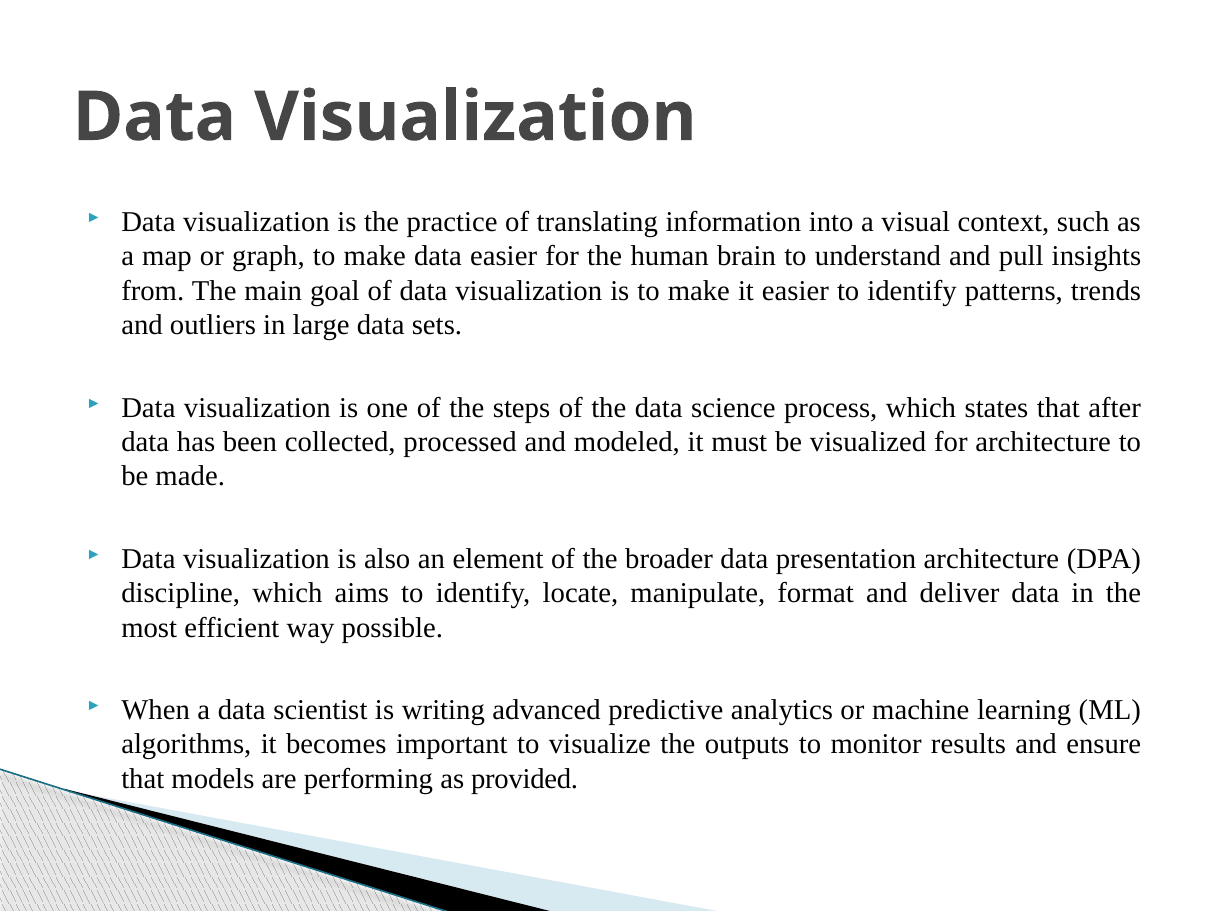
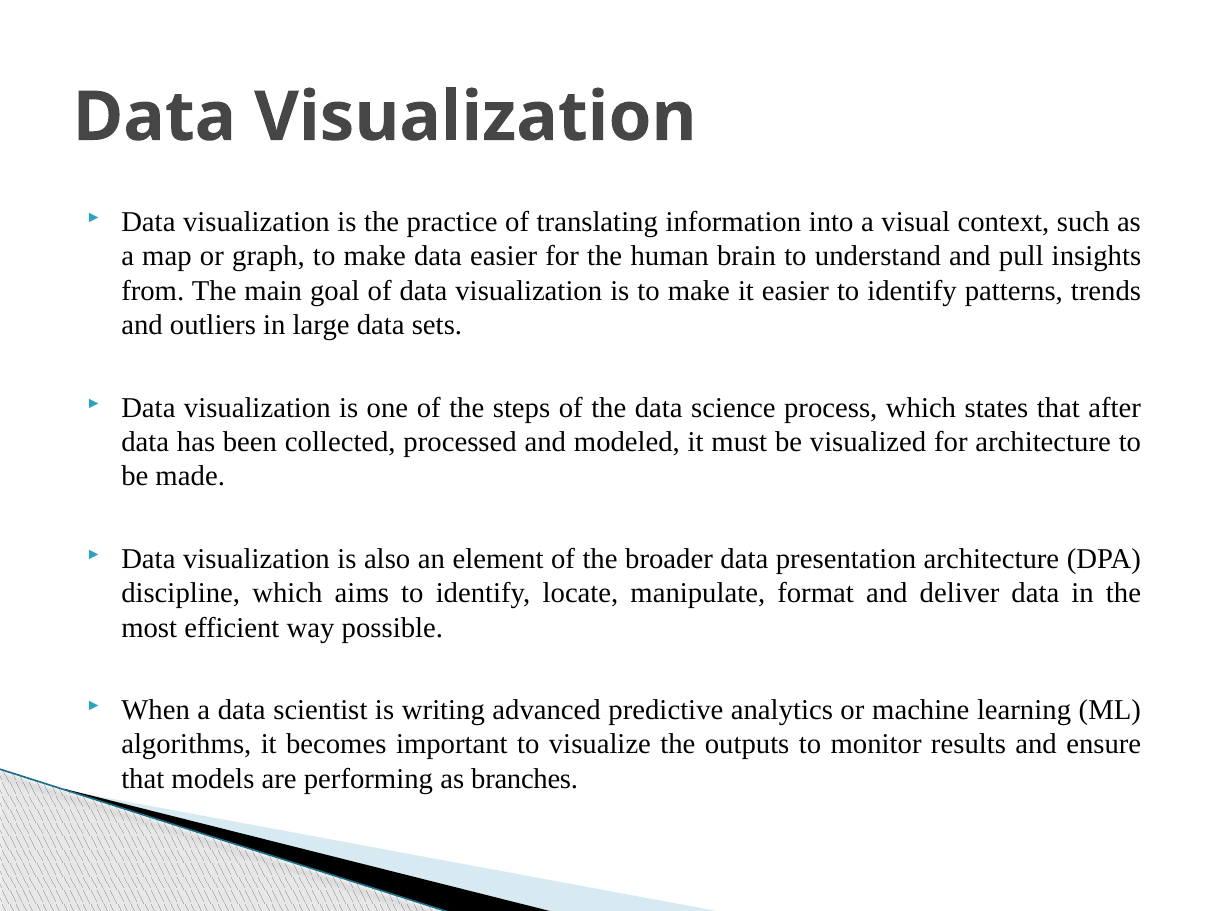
provided: provided -> branches
